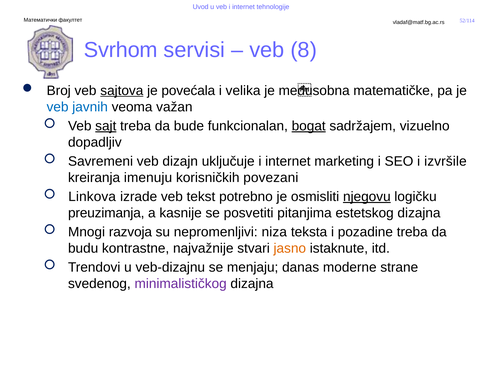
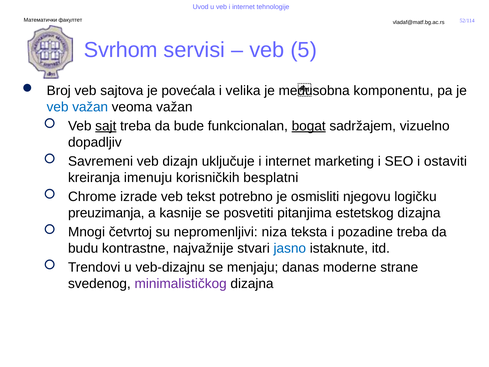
8: 8 -> 5
sajtova underline: present -> none
matematičke: matematičke -> komponentu
veb javnih: javnih -> važan
izvršile: izvršile -> ostaviti
povezani: povezani -> besplatni
Linkova: Linkova -> Chrome
njegovu underline: present -> none
razvoja: razvoja -> četvrtoj
jasno colour: orange -> blue
